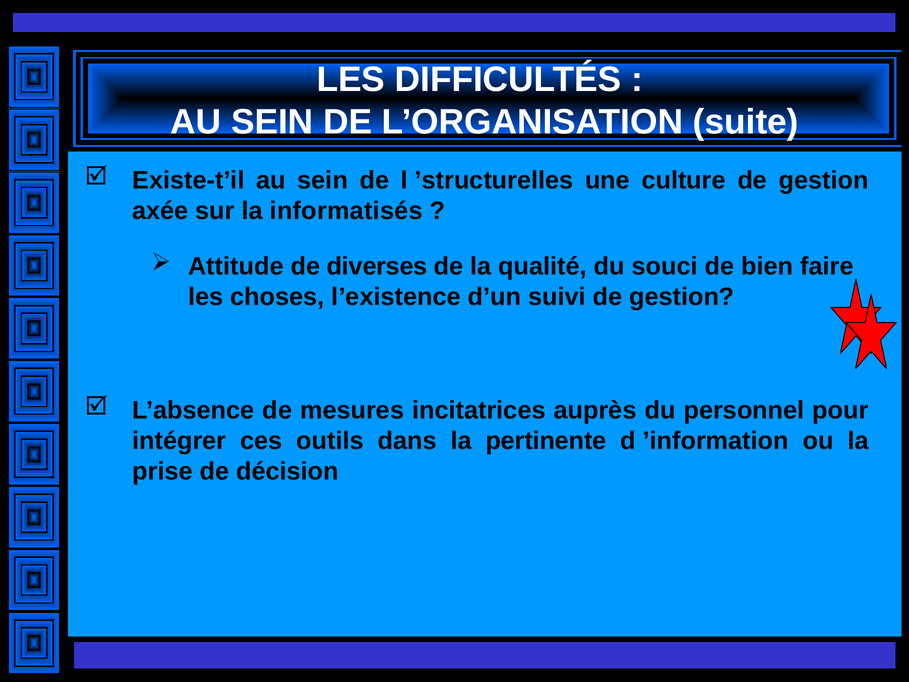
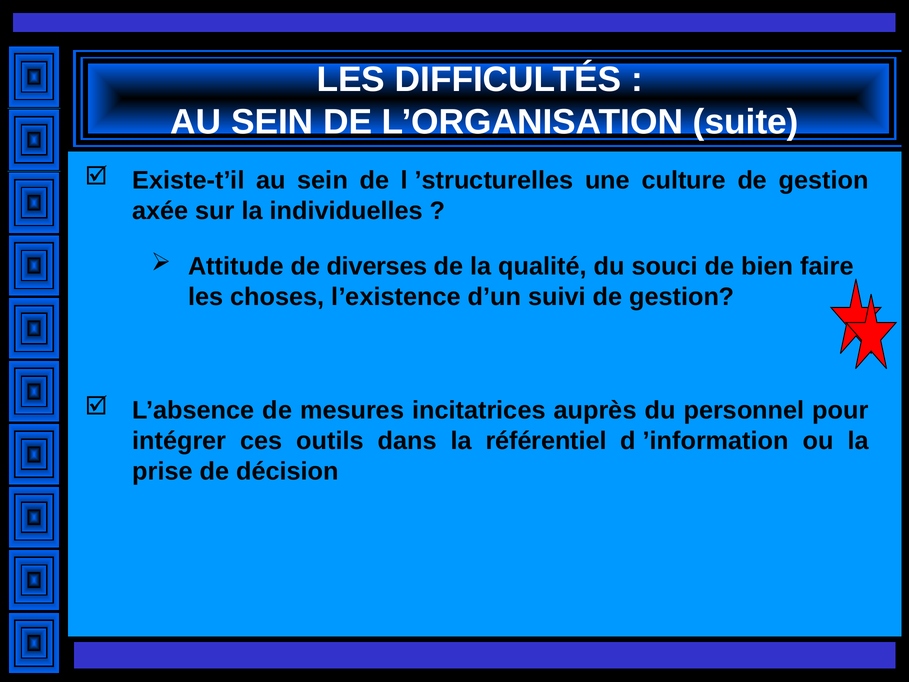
informatisés: informatisés -> individuelles
pertinente: pertinente -> référentiel
